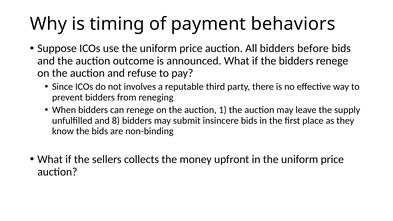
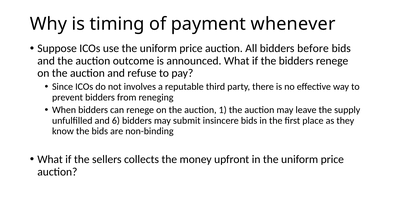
behaviors: behaviors -> whenever
8: 8 -> 6
